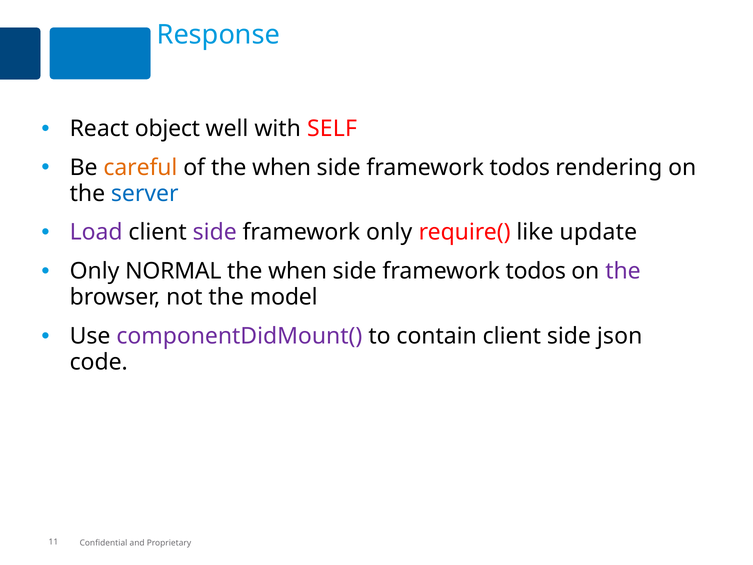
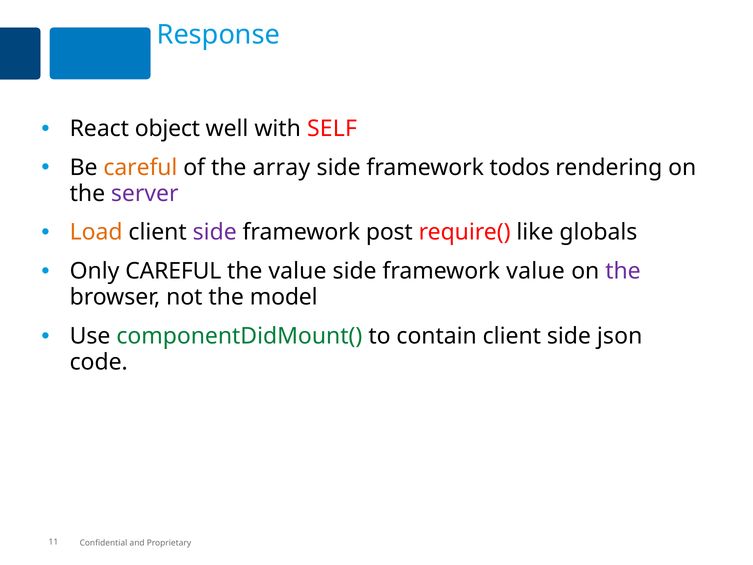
of the when: when -> array
server colour: blue -> purple
Load colour: purple -> orange
framework only: only -> post
update: update -> globals
Only NORMAL: NORMAL -> CAREFUL
when at (298, 271): when -> value
todos at (536, 271): todos -> value
componentDidMount( colour: purple -> green
